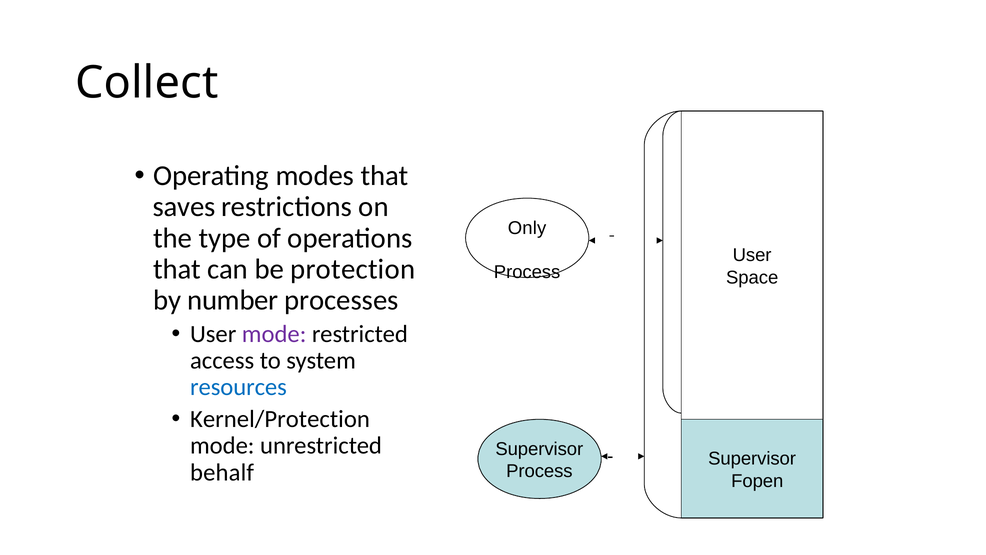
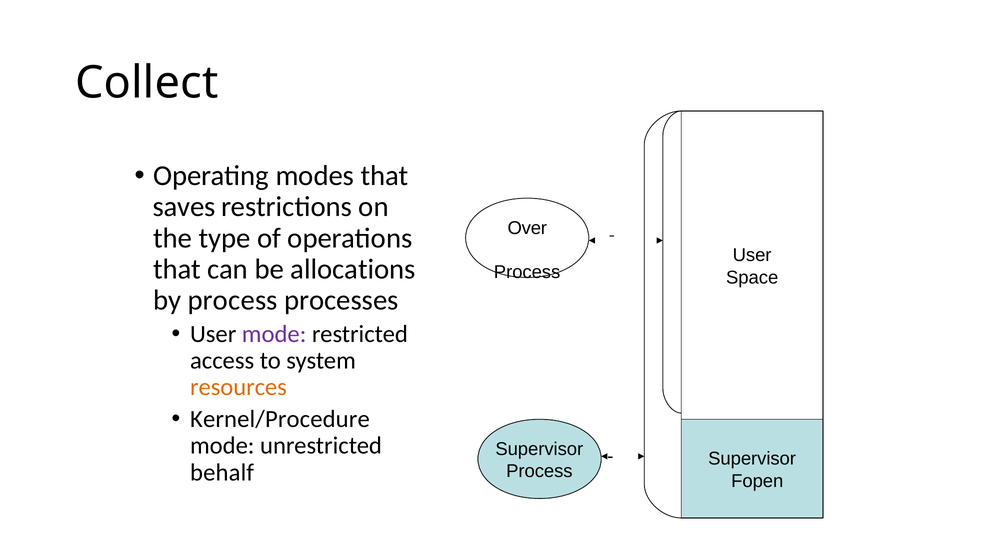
Only: Only -> Over
protection: protection -> allocations
by number: number -> process
resources colour: blue -> orange
Kernel/Protection: Kernel/Protection -> Kernel/Procedure
